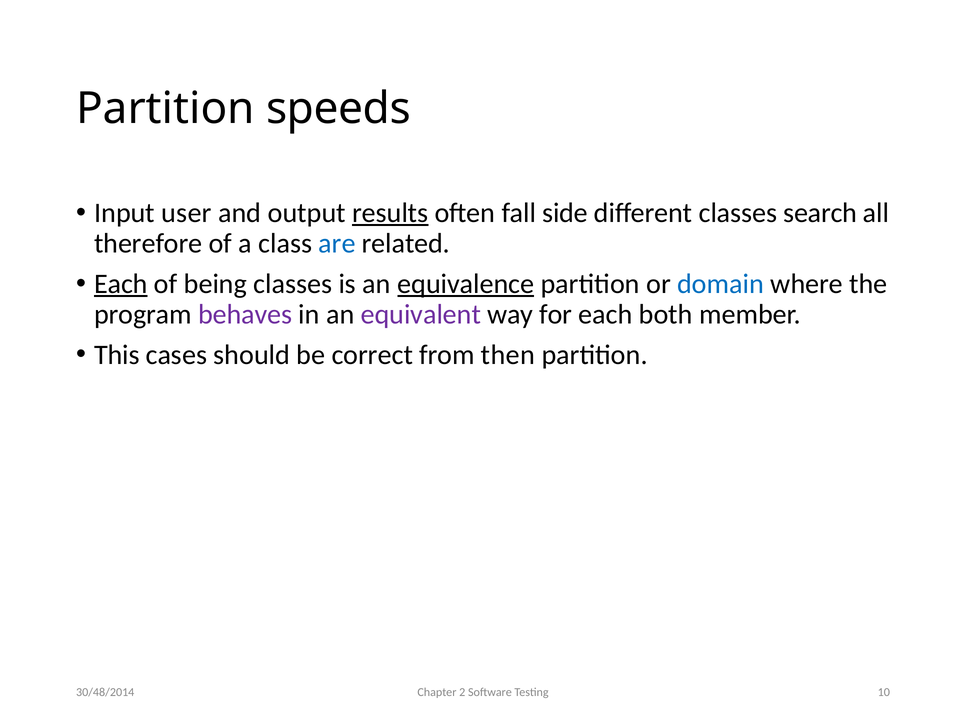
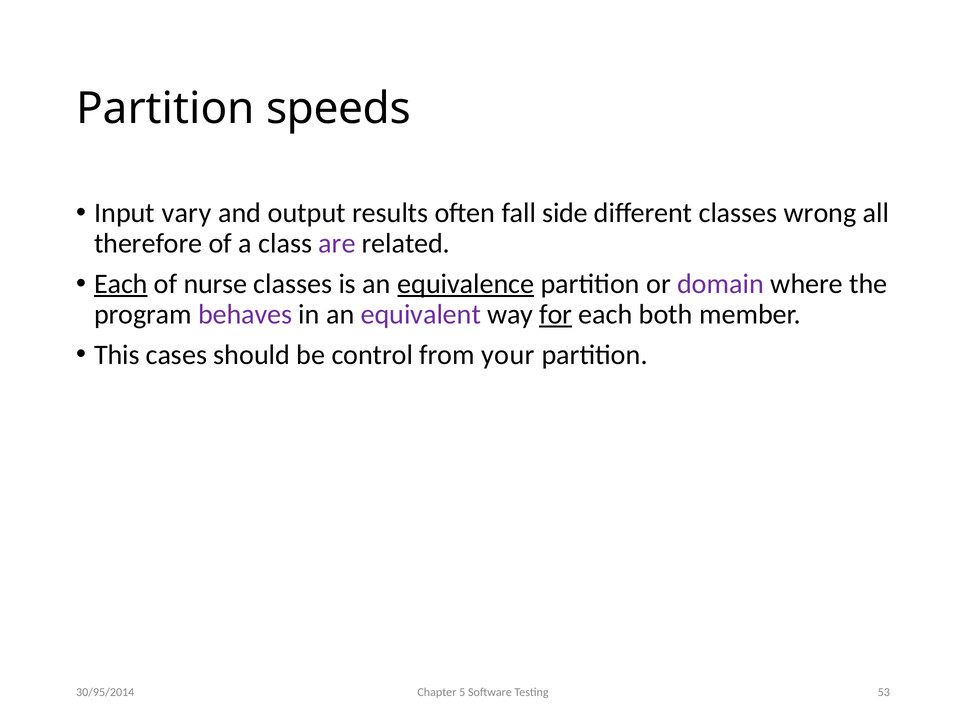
user: user -> vary
results underline: present -> none
search: search -> wrong
are colour: blue -> purple
being: being -> nurse
domain colour: blue -> purple
for underline: none -> present
correct: correct -> control
then: then -> your
2: 2 -> 5
10: 10 -> 53
30/48/2014: 30/48/2014 -> 30/95/2014
